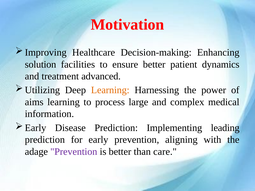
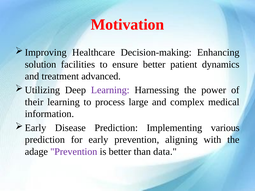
Learning at (110, 90) colour: orange -> purple
aims: aims -> their
leading: leading -> various
care: care -> data
